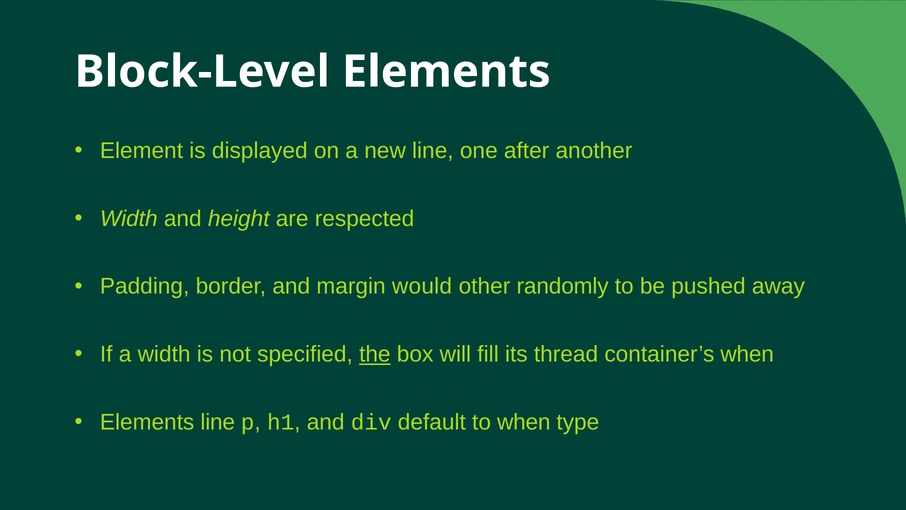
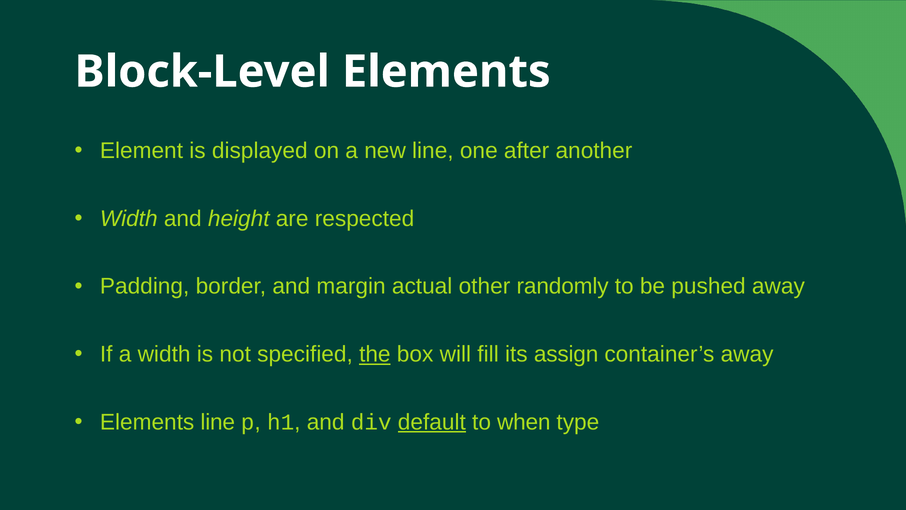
would: would -> actual
thread: thread -> assign
container’s when: when -> away
default underline: none -> present
